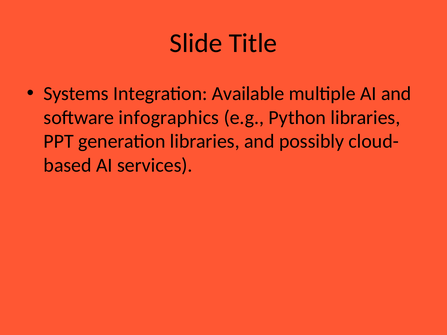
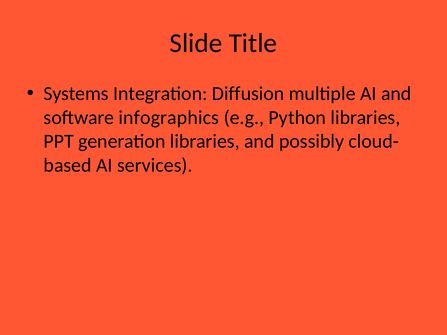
Available: Available -> Diffusion
